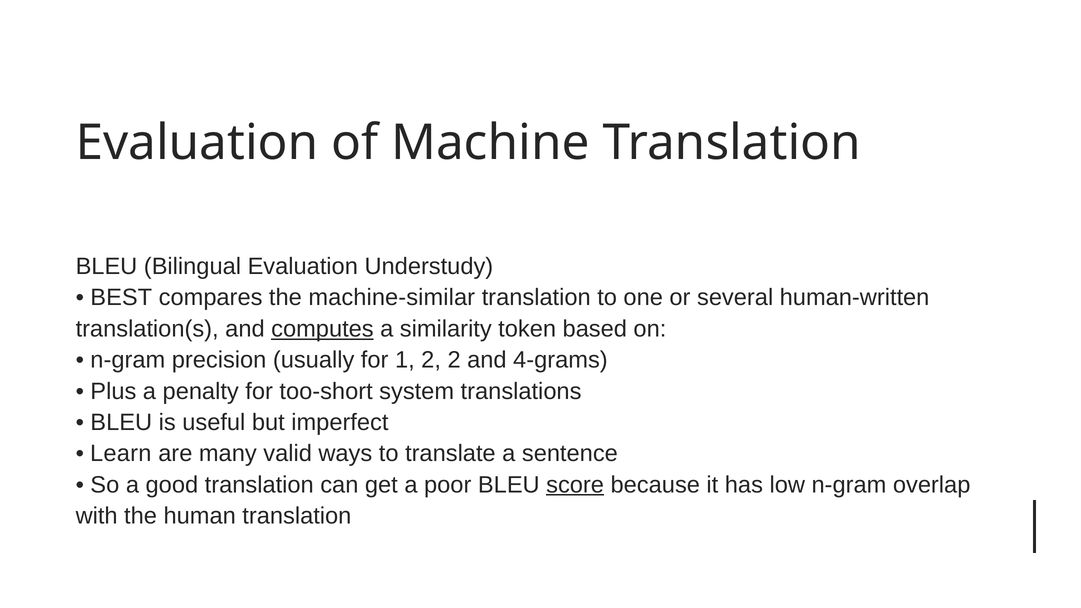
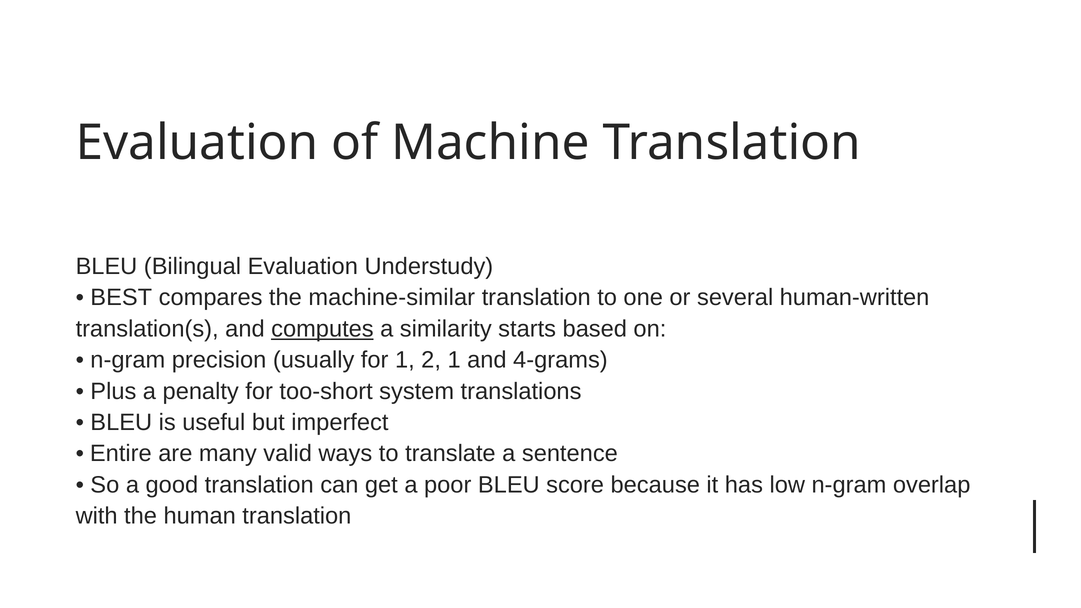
token: token -> starts
2 2: 2 -> 1
Learn: Learn -> Entire
score underline: present -> none
